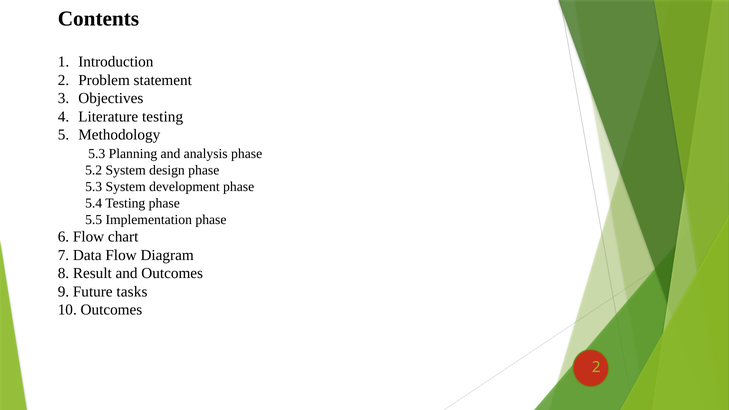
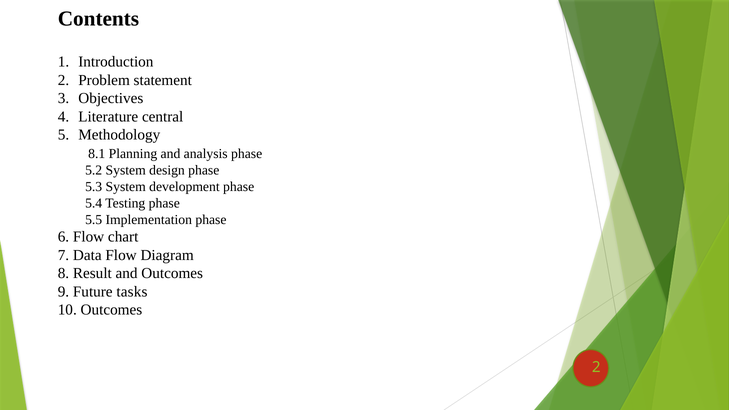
Literature testing: testing -> central
5.3 at (97, 154): 5.3 -> 8.1
